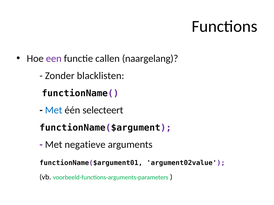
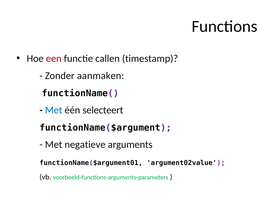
een colour: purple -> red
naargelang: naargelang -> timestamp
blacklisten: blacklisten -> aanmaken
